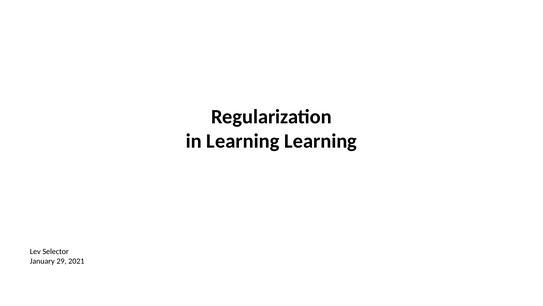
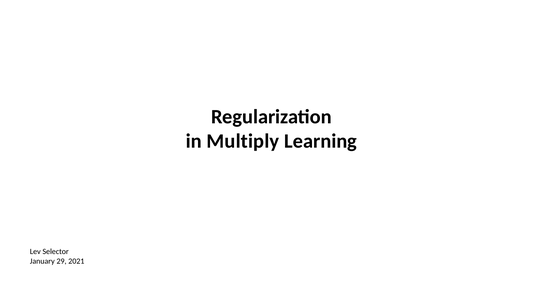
in Learning: Learning -> Multiply
